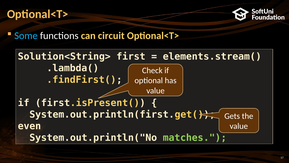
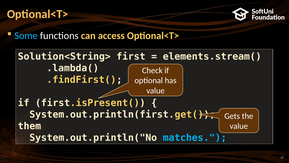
circuit: circuit -> access
even: even -> them
matches colour: light green -> light blue
